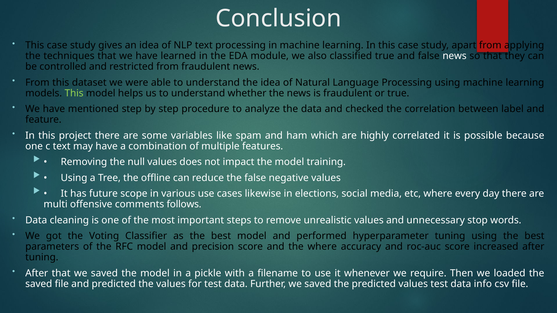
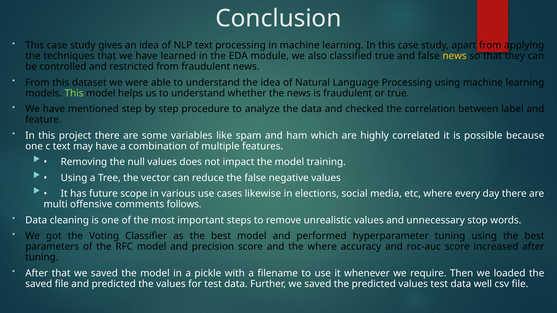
news at (455, 56) colour: white -> yellow
offline: offline -> vector
info: info -> well
